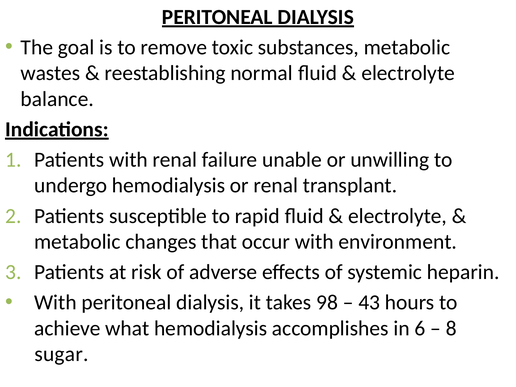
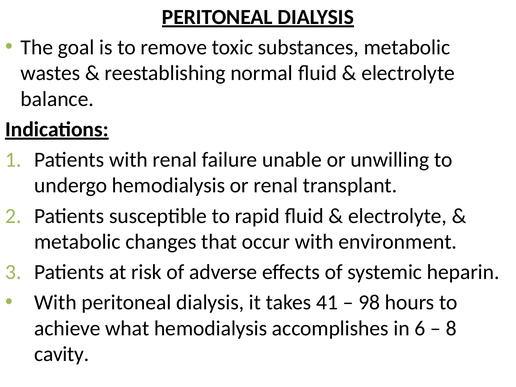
98: 98 -> 41
43: 43 -> 98
sugar: sugar -> cavity
